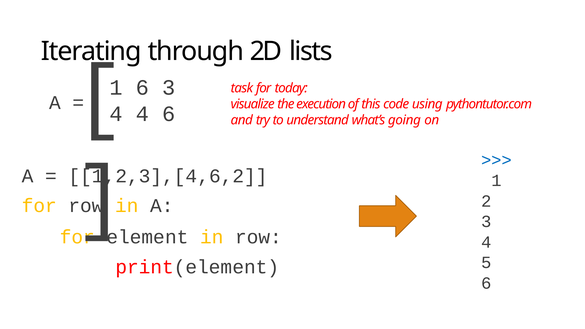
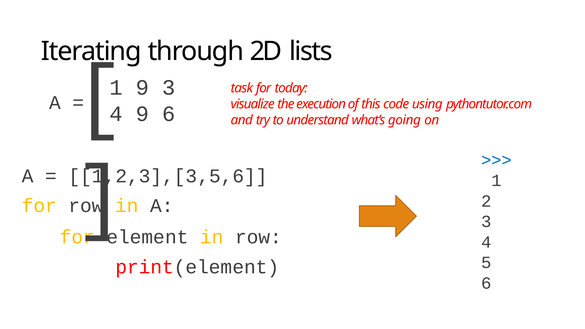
6 at (142, 88): 6 -> 9
4 at (142, 114): 4 -> 9
1,2,3],[4,6,2: 1,2,3],[4,6,2 -> 1,2,3],[3,5,6
